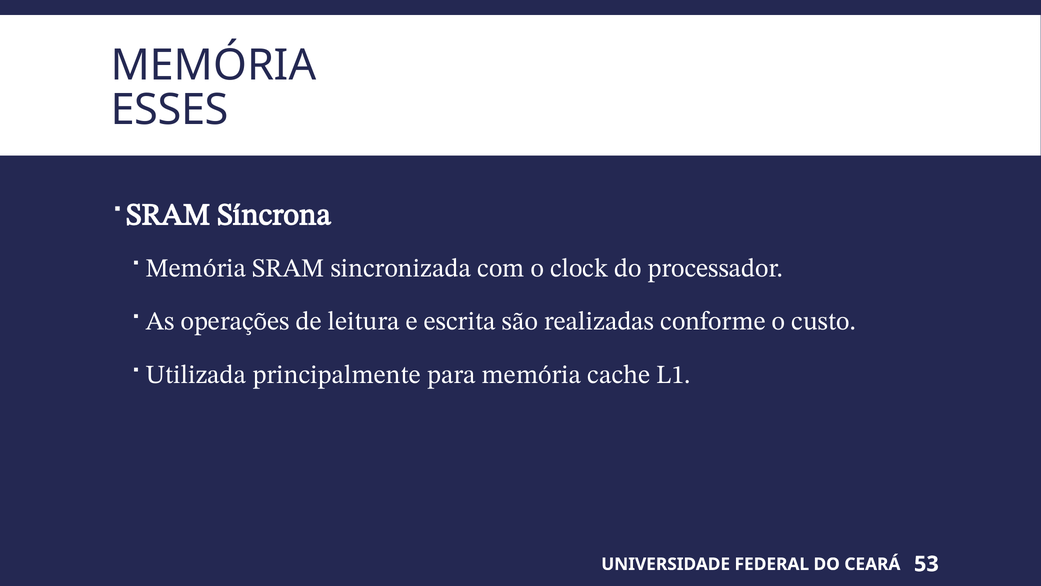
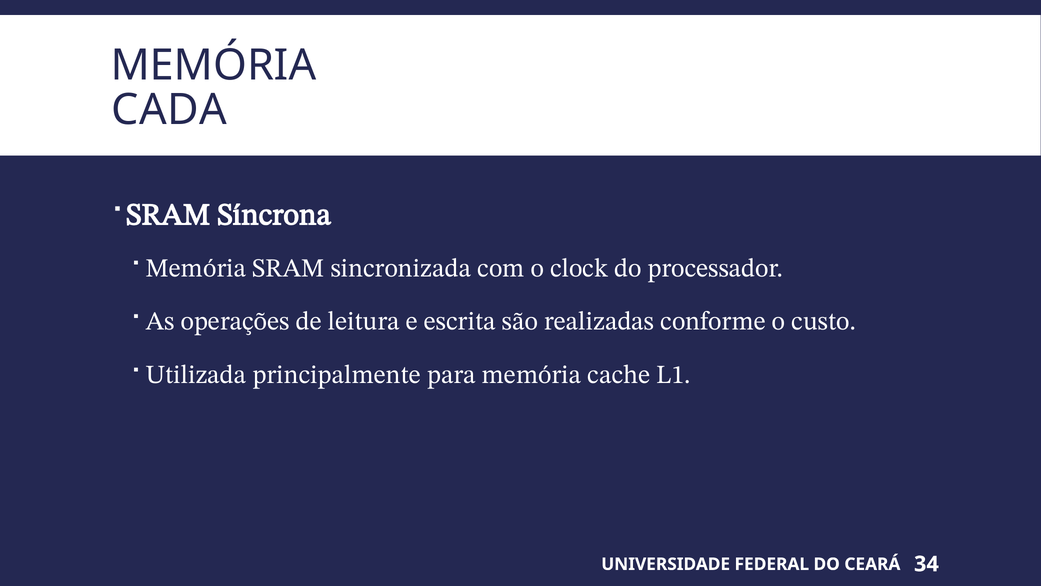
ESSES: ESSES -> CADA
53: 53 -> 34
